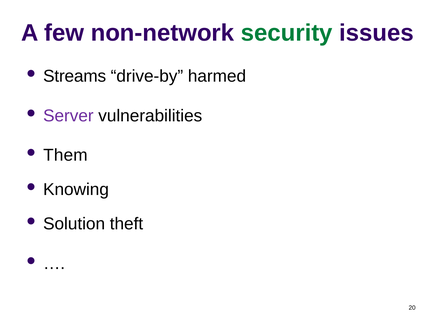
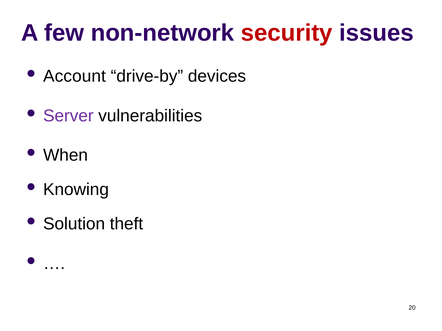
security colour: green -> red
Streams: Streams -> Account
harmed: harmed -> devices
Them: Them -> When
